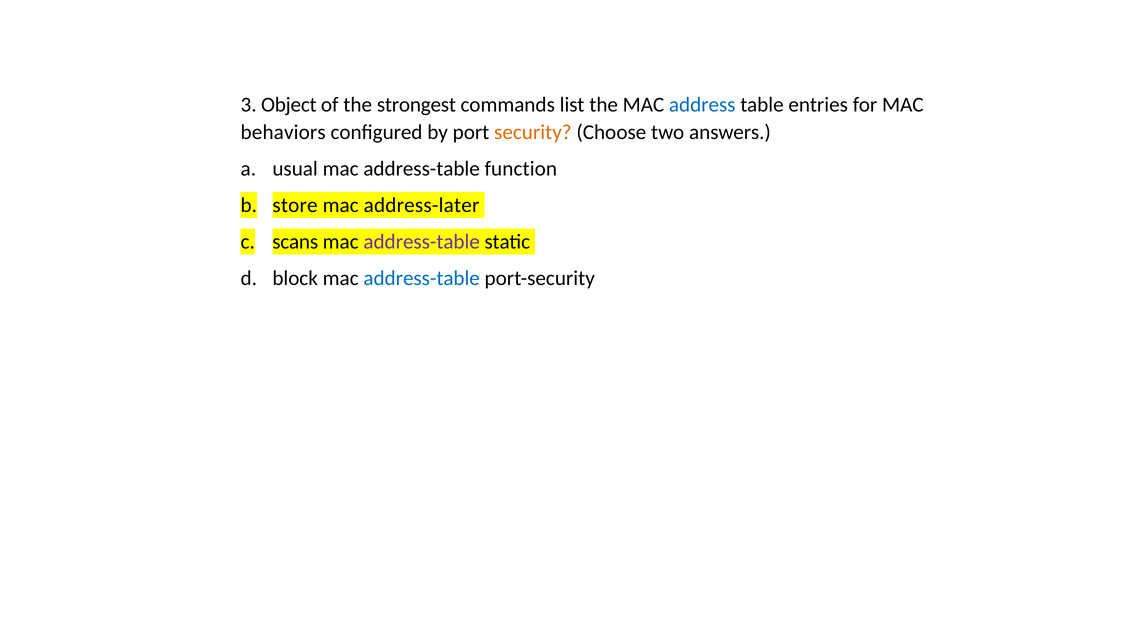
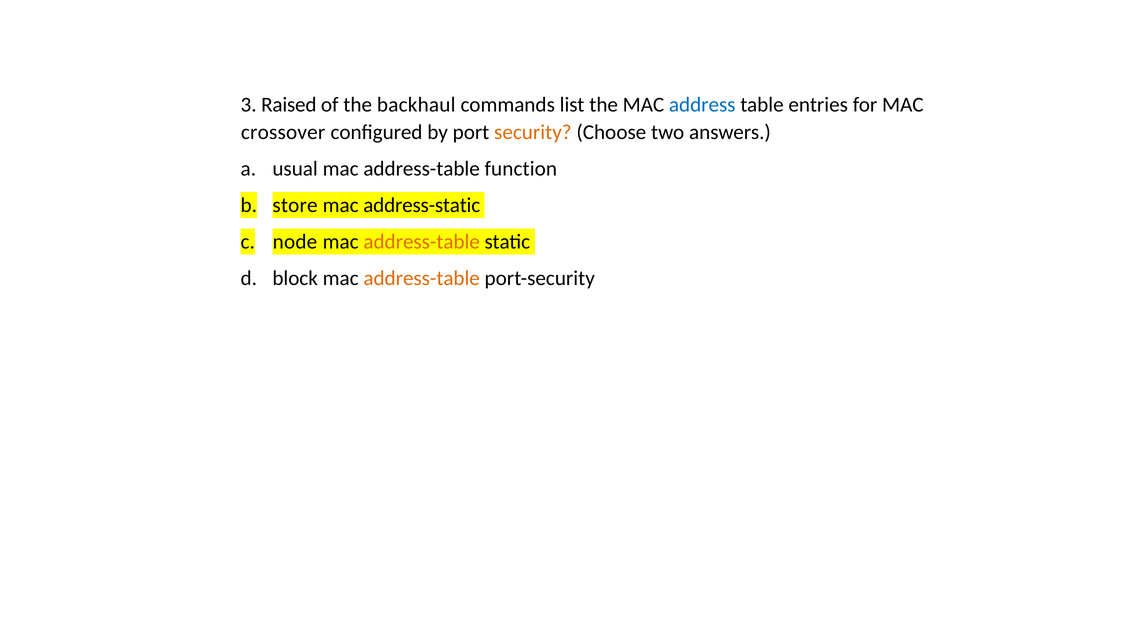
Object: Object -> Raised
strongest: strongest -> backhaul
behaviors: behaviors -> crossover
address-later: address-later -> address-static
scans: scans -> node
address-table at (422, 242) colour: purple -> orange
address-table at (422, 278) colour: blue -> orange
